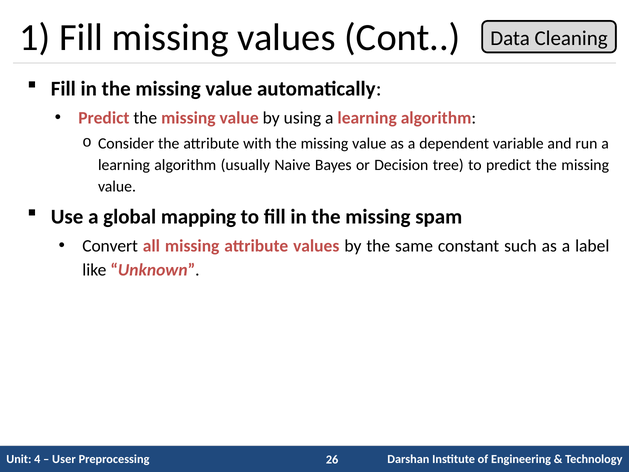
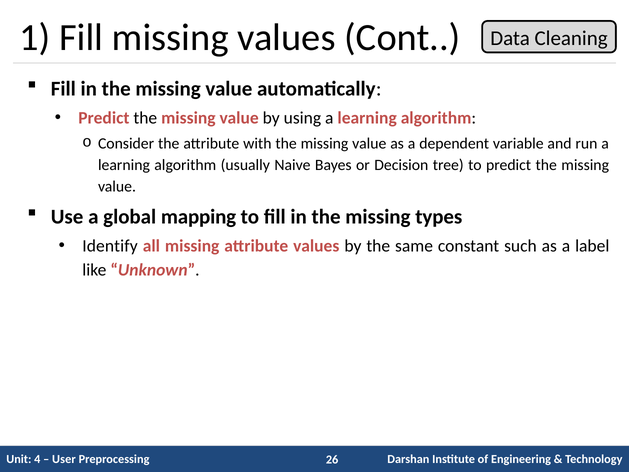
spam: spam -> types
Convert: Convert -> Identify
